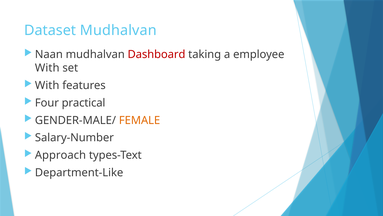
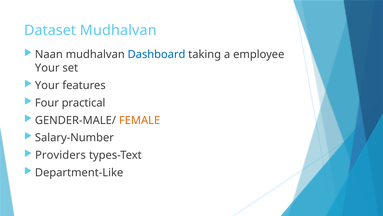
Dashboard colour: red -> blue
With at (47, 68): With -> Your
With at (47, 85): With -> Your
Approach: Approach -> Providers
